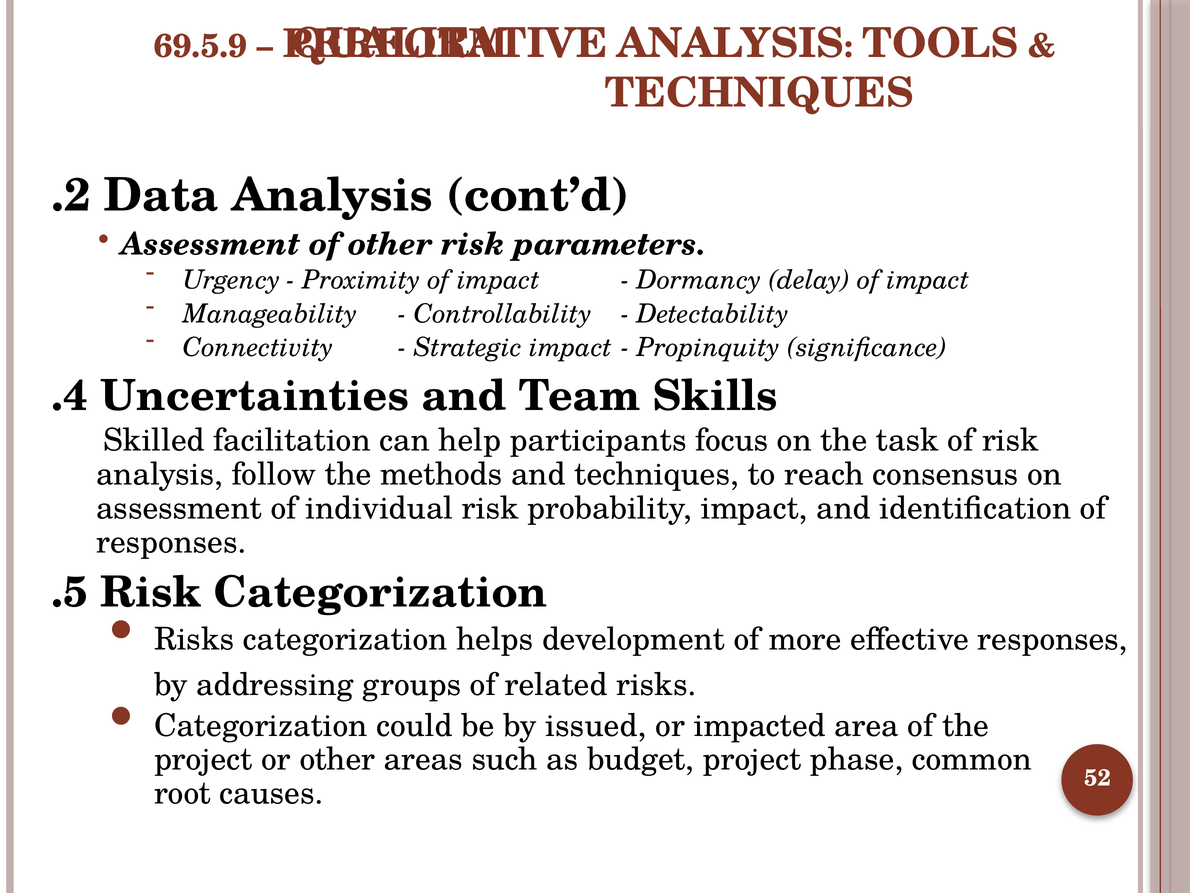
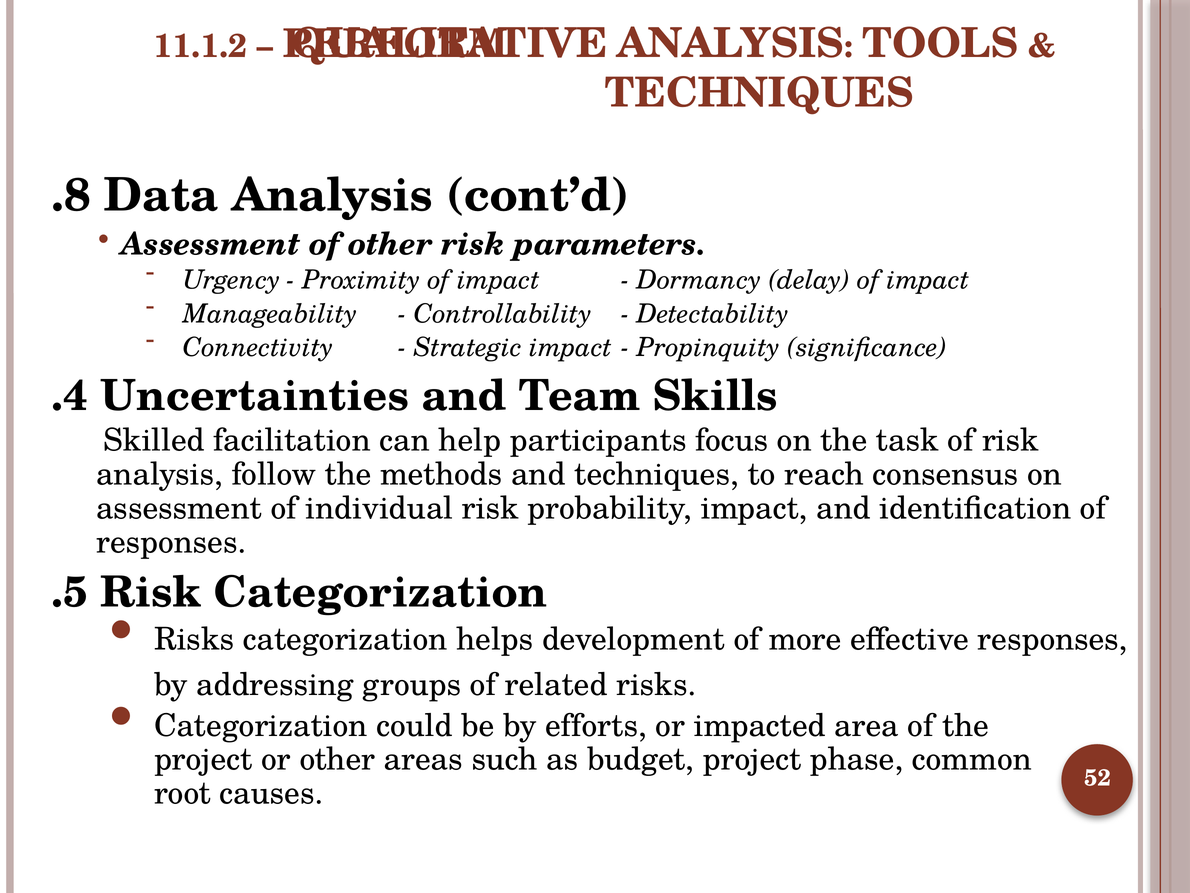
69.5.9: 69.5.9 -> 11.1.2
.2: .2 -> .8
issued: issued -> efforts
